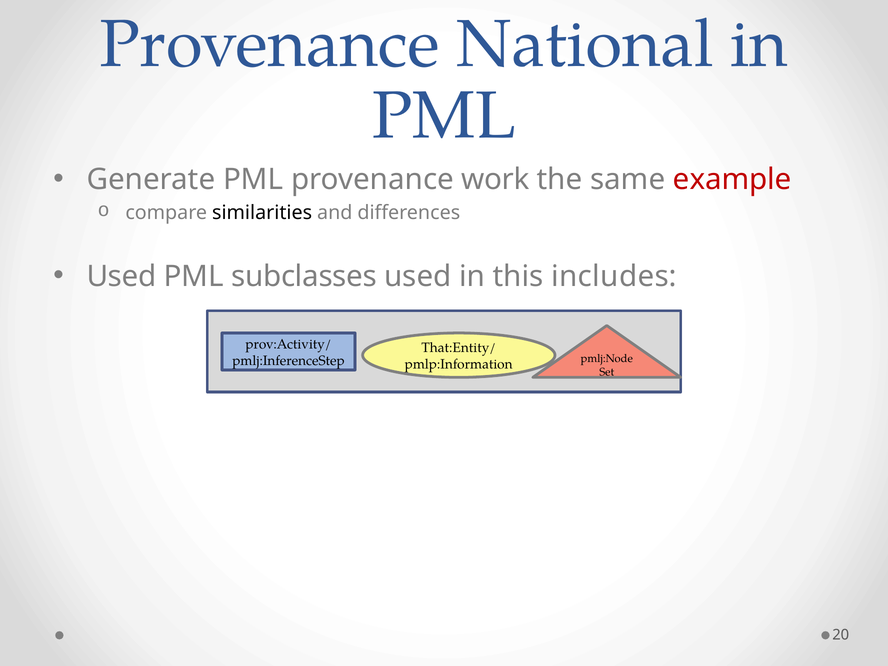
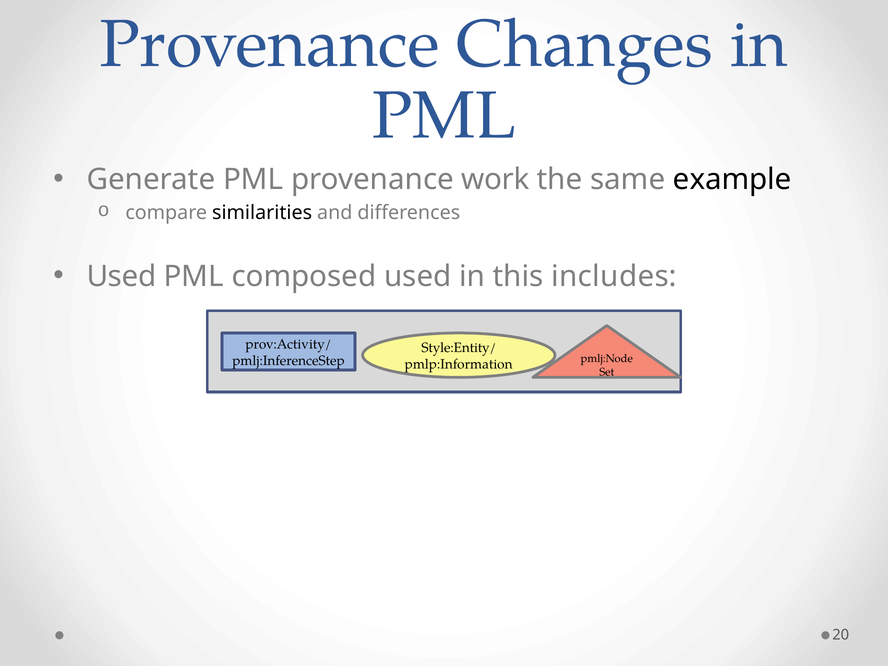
National: National -> Changes
example colour: red -> black
subclasses: subclasses -> composed
That:Entity/: That:Entity/ -> Style:Entity/
